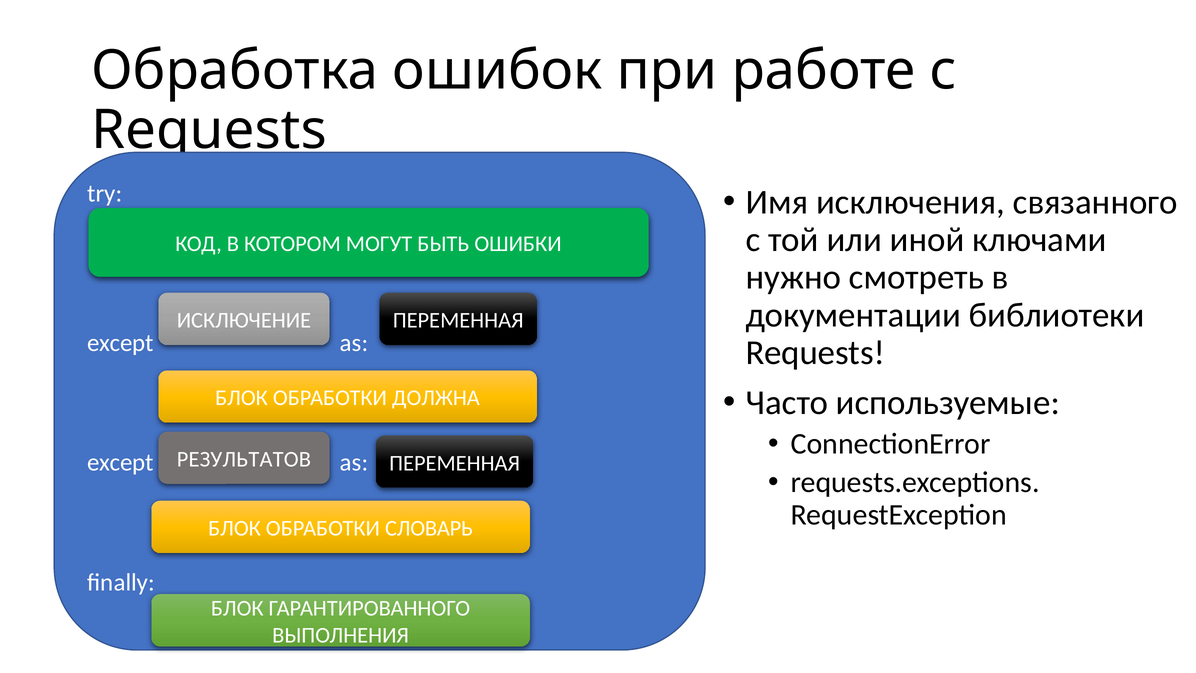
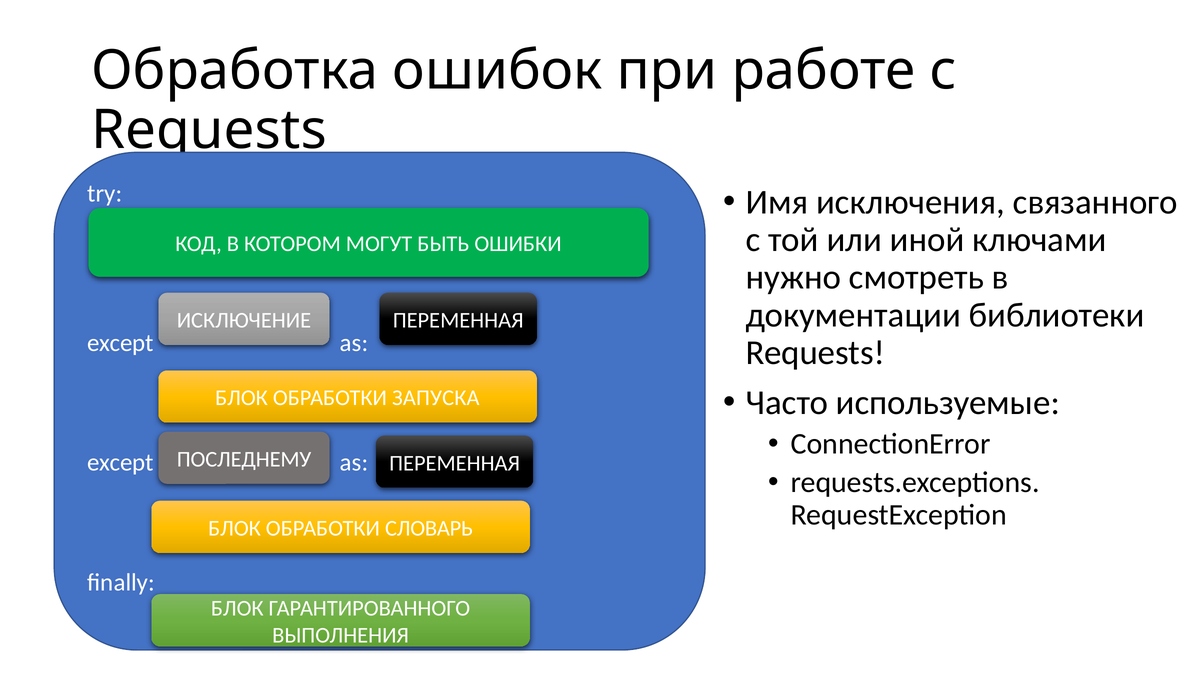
ДОЛЖНА: ДОЛЖНА -> ЗАПУСКА
РЕЗУЛЬТАТОВ: РЕЗУЛЬТАТОВ -> ПОСЛЕДНЕМУ
